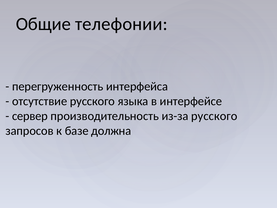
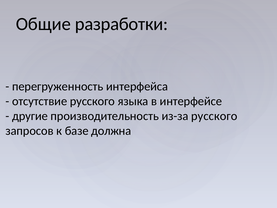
телефонии: телефонии -> разработки
сервер: сервер -> другие
